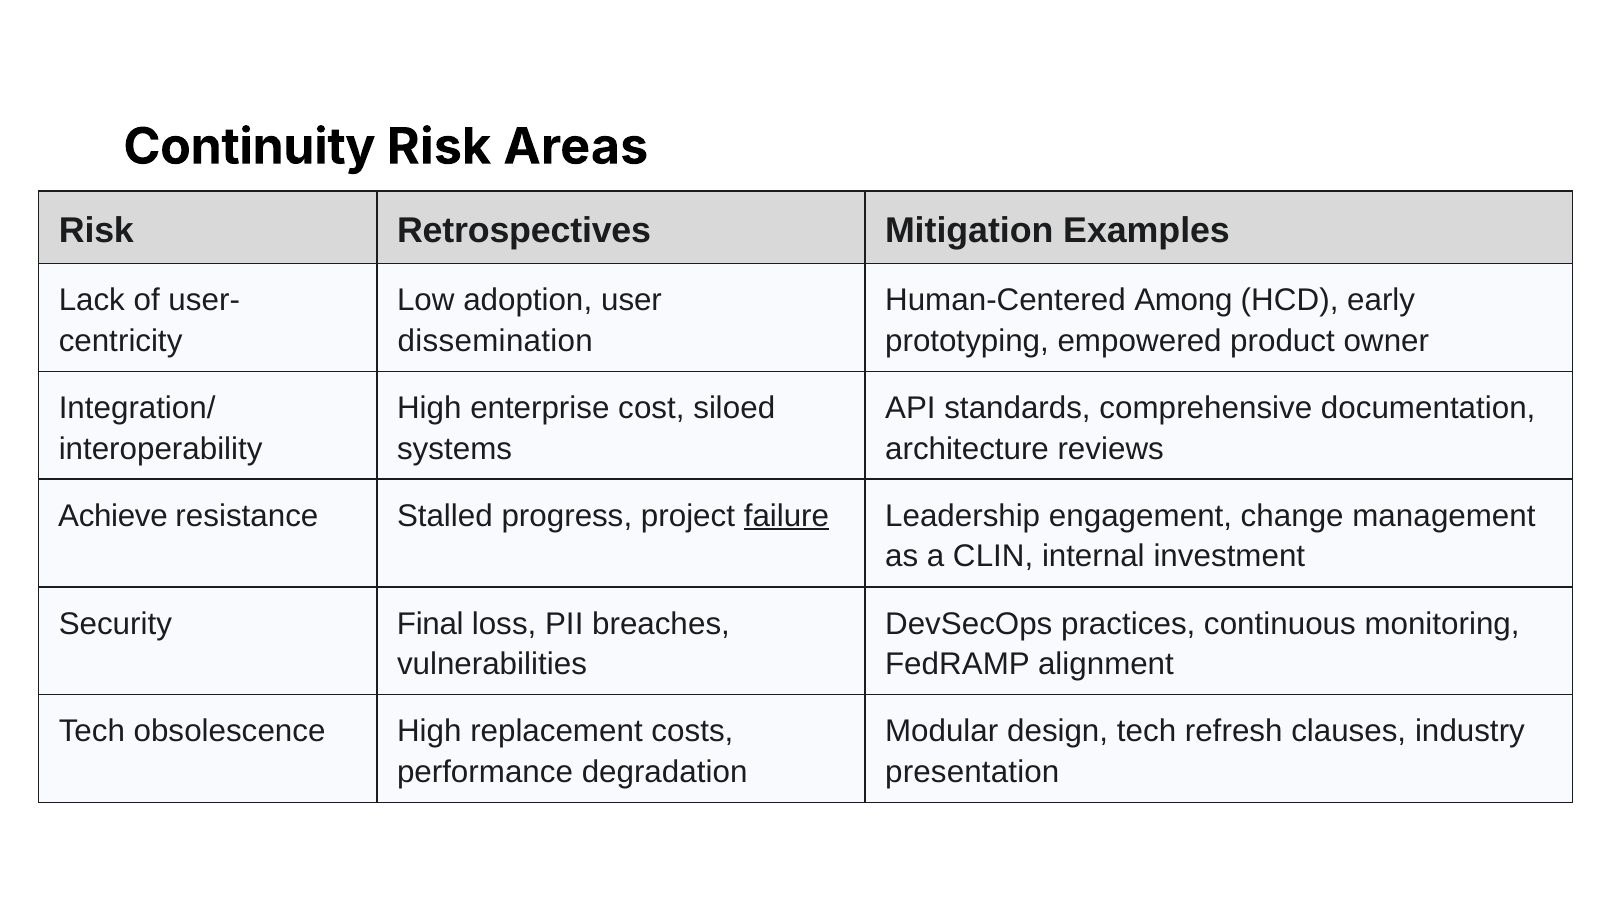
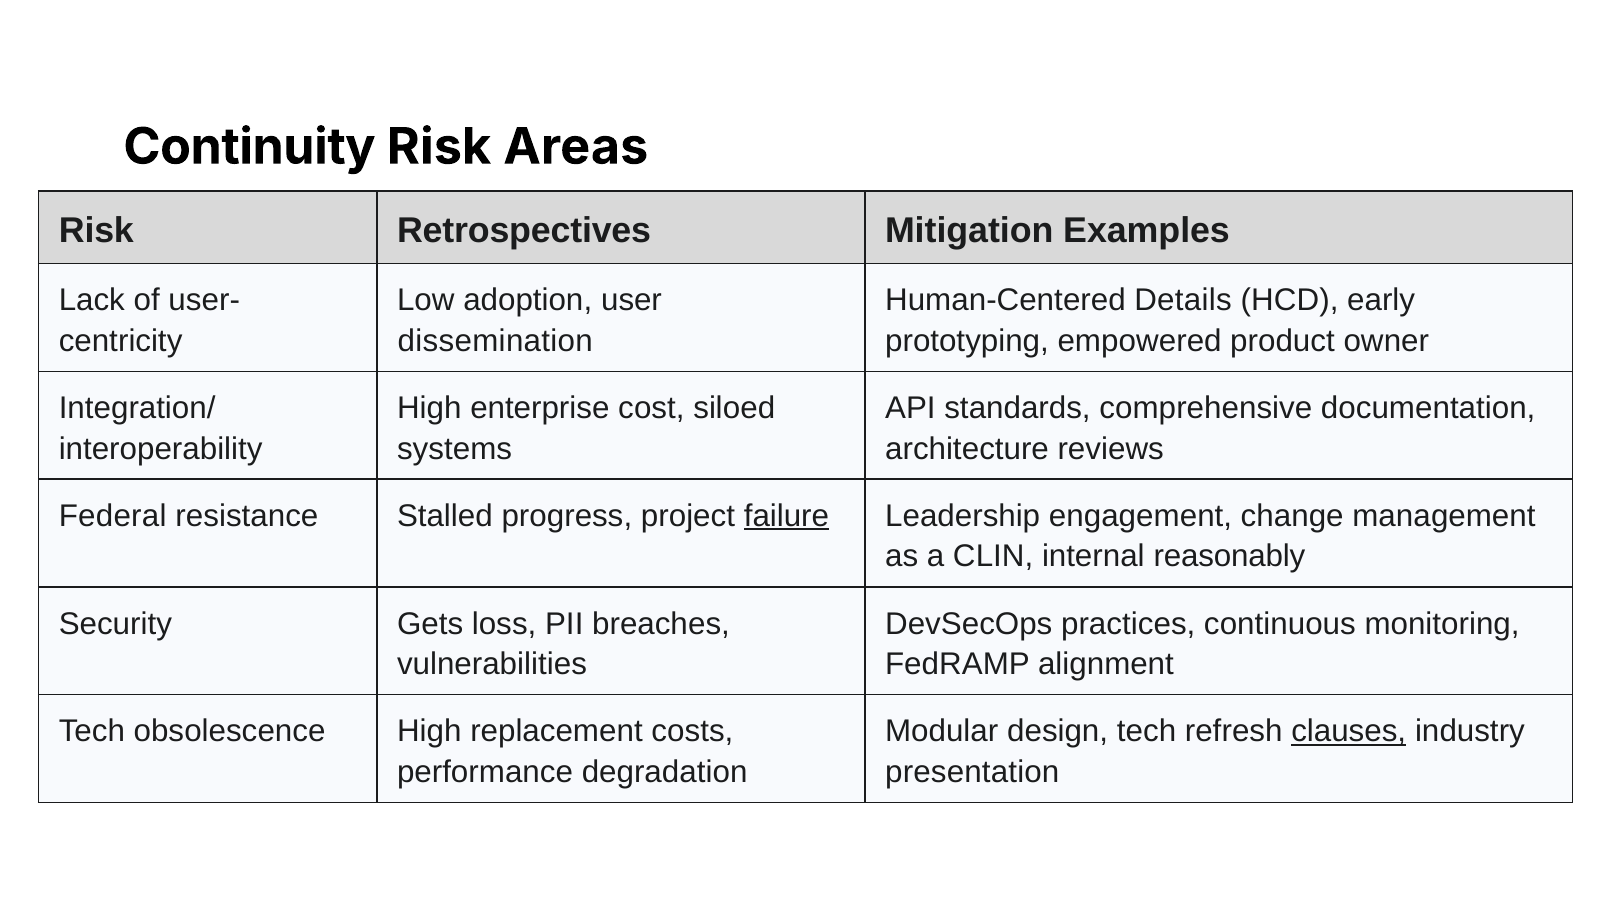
Among: Among -> Details
Achieve: Achieve -> Federal
investment: investment -> reasonably
Final: Final -> Gets
clauses underline: none -> present
